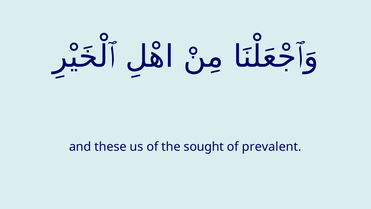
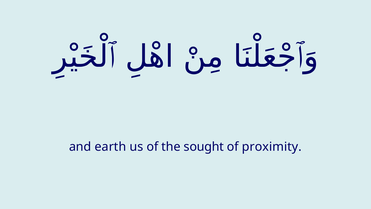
these: these -> earth
prevalent: prevalent -> proximity
